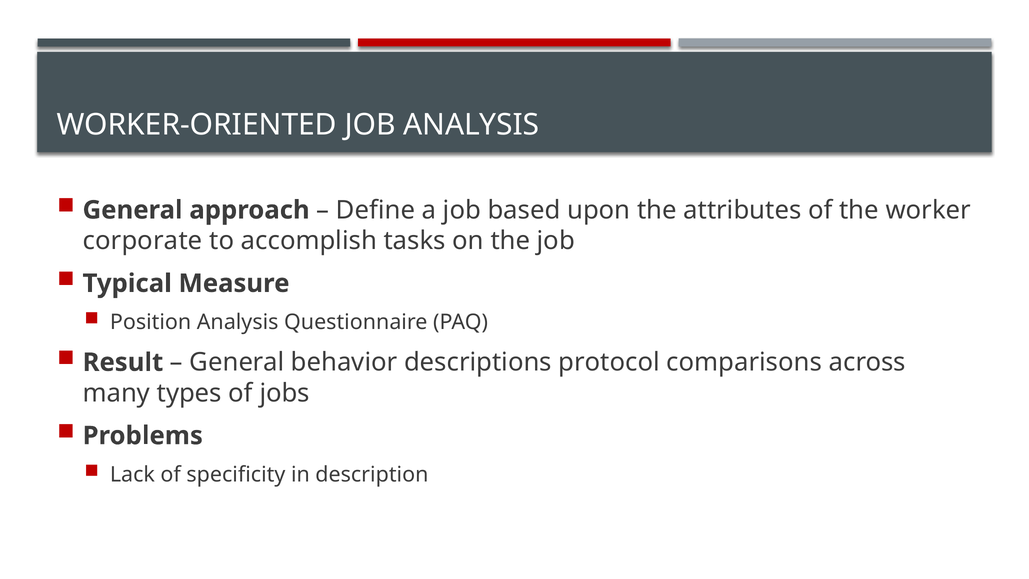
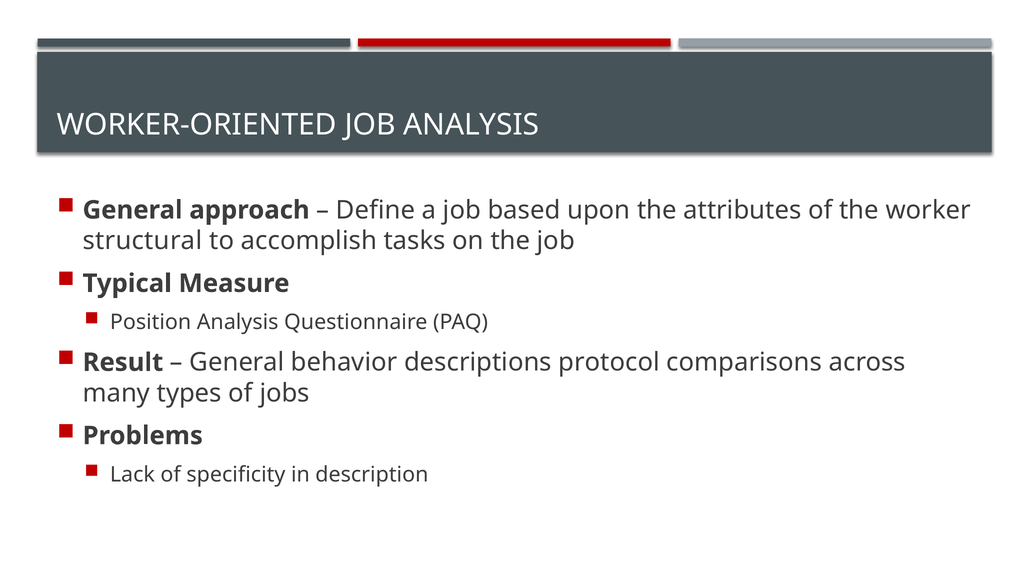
corporate: corporate -> structural
